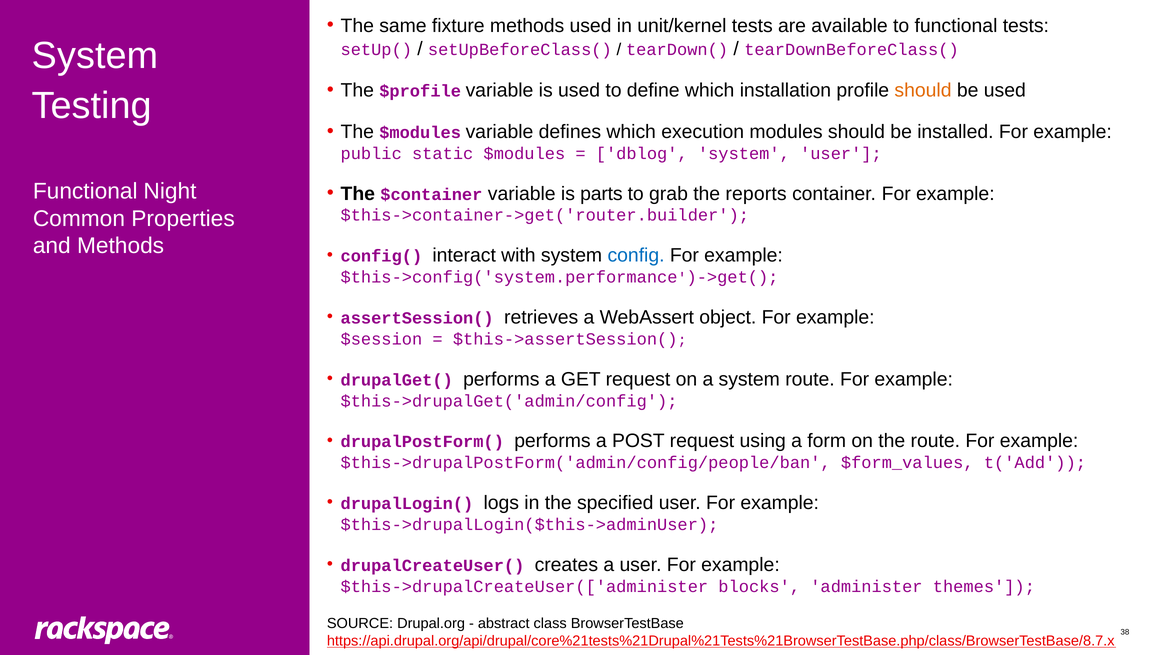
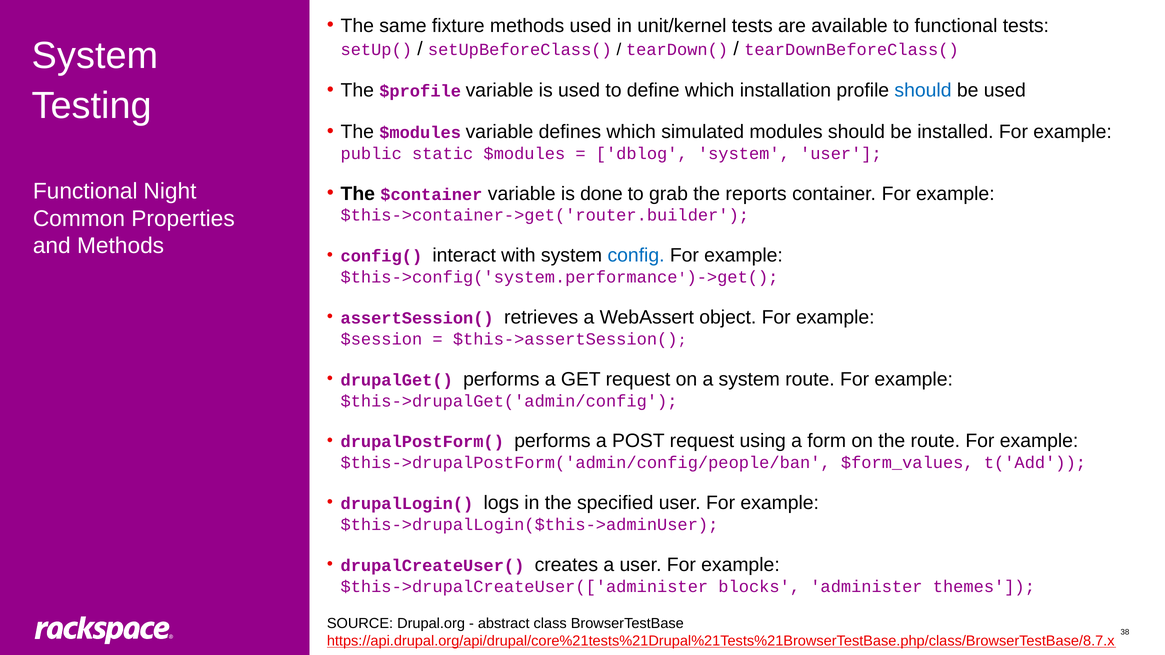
should at (923, 90) colour: orange -> blue
execution: execution -> simulated
parts: parts -> done
